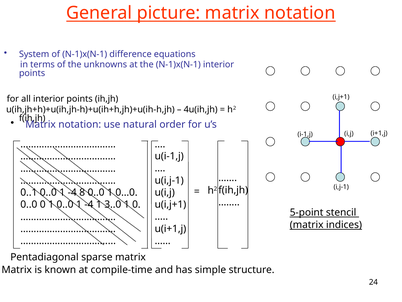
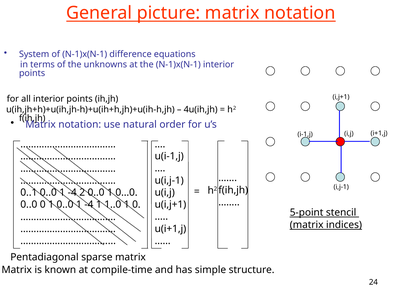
8: 8 -> 2
3..0: 3..0 -> 1..0
